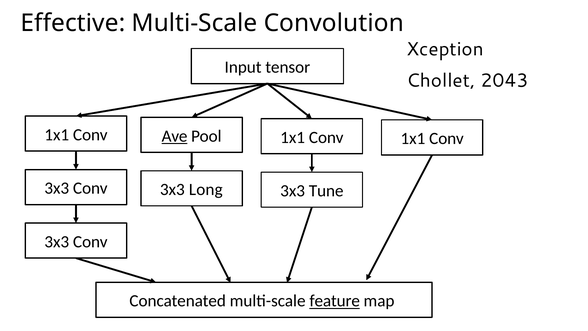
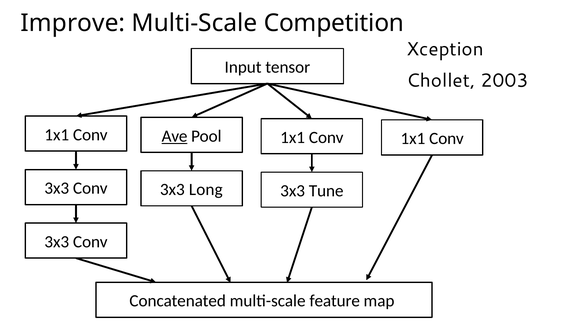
Effective: Effective -> Improve
Convolution: Convolution -> Competition
2043: 2043 -> 2003
feature underline: present -> none
